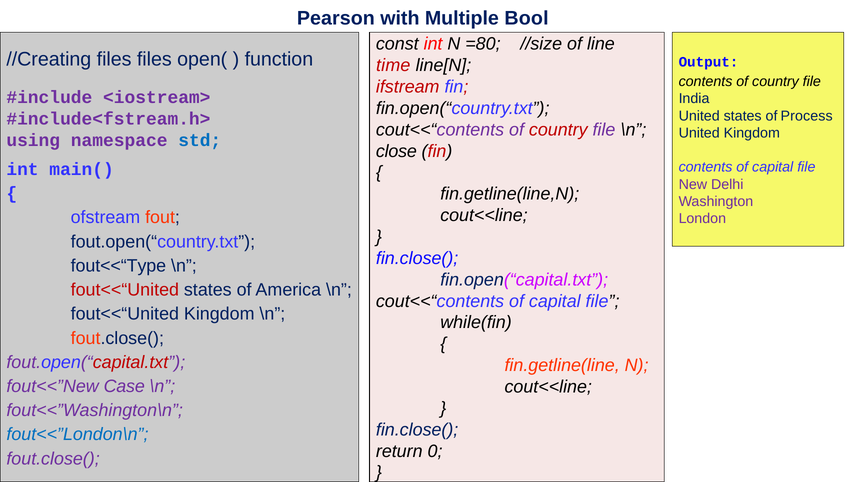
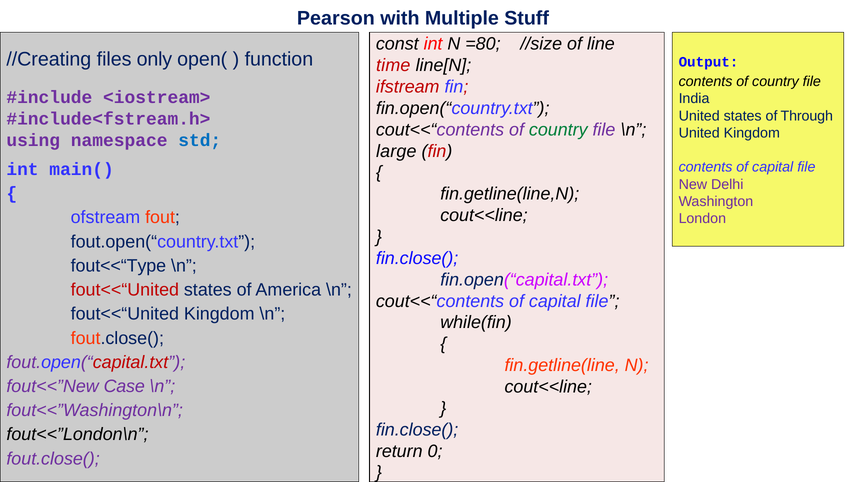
Bool: Bool -> Stuff
files files: files -> only
Process: Process -> Through
country at (558, 130) colour: red -> green
close: close -> large
fout<<”London\n colour: blue -> black
